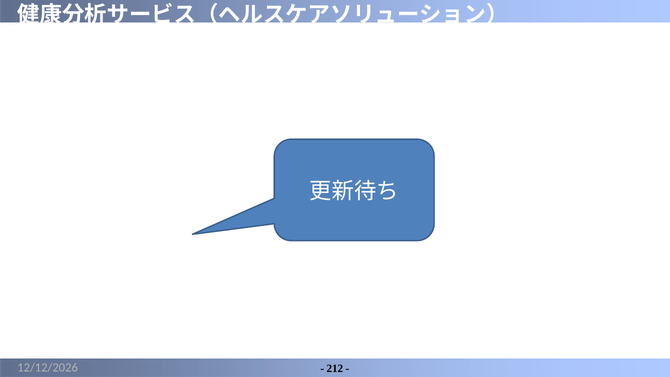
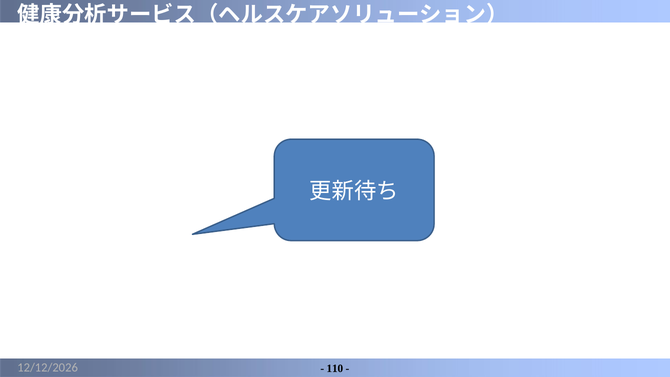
212: 212 -> 110
